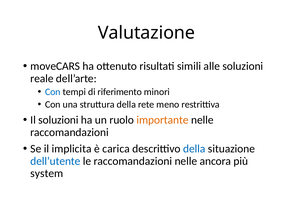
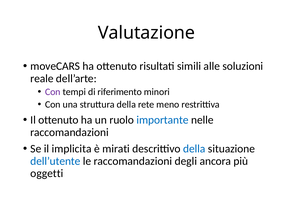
Con at (53, 92) colour: blue -> purple
Il soluzioni: soluzioni -> ottenuto
importante colour: orange -> blue
carica: carica -> mirati
raccomandazioni nelle: nelle -> degli
system: system -> oggetti
